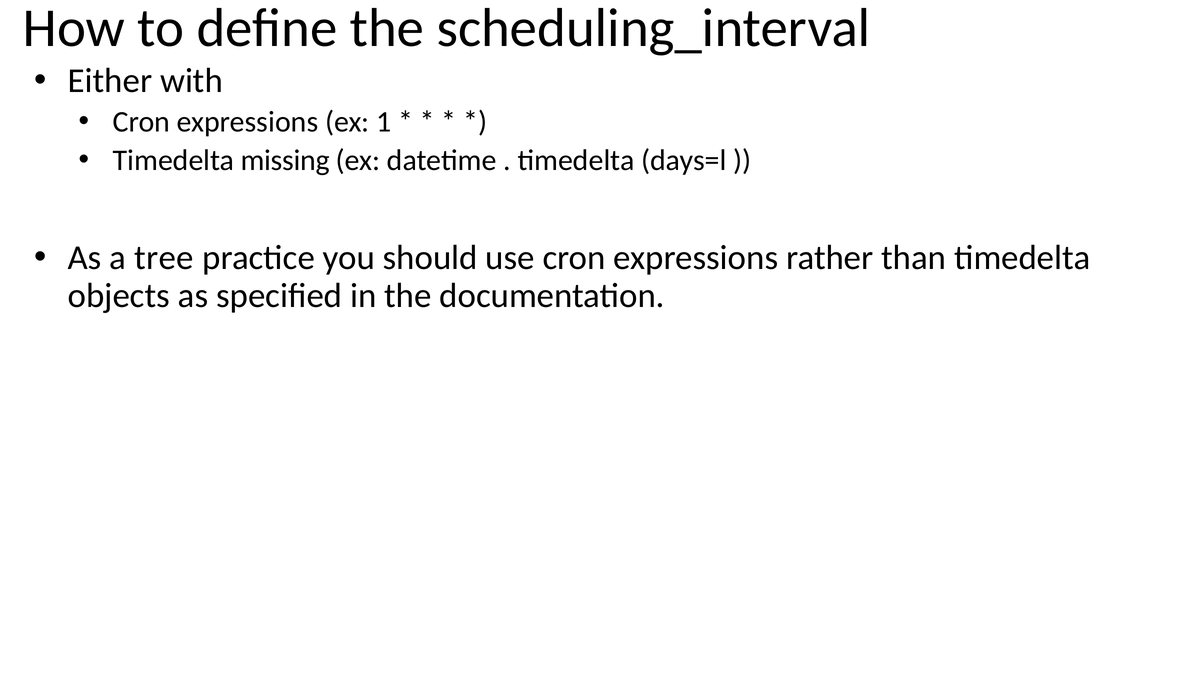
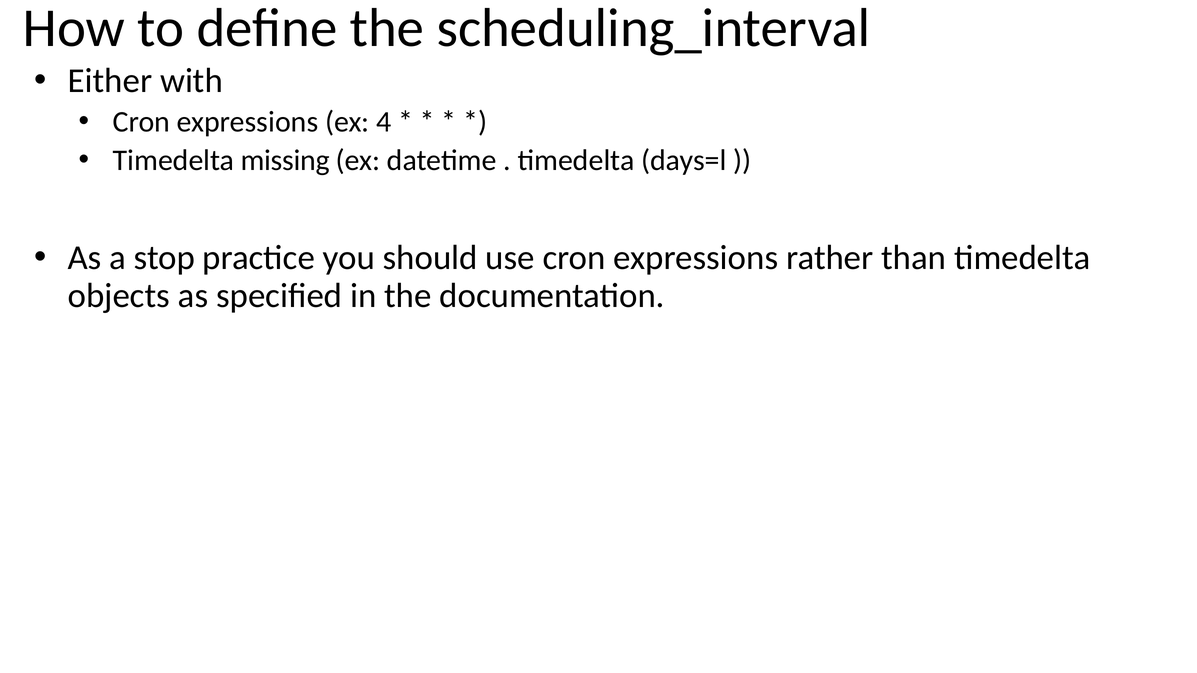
1: 1 -> 4
tree: tree -> stop
